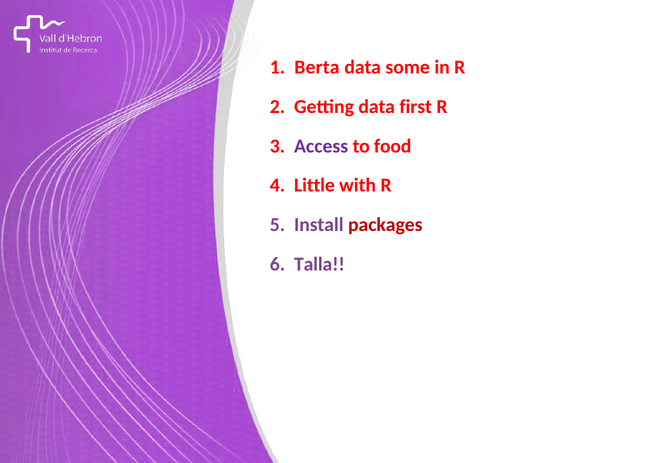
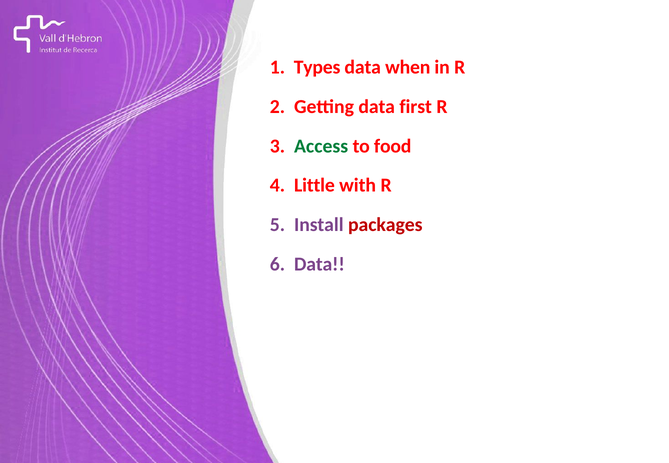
Berta: Berta -> Types
some: some -> when
Access colour: purple -> green
Talla at (319, 264): Talla -> Data
